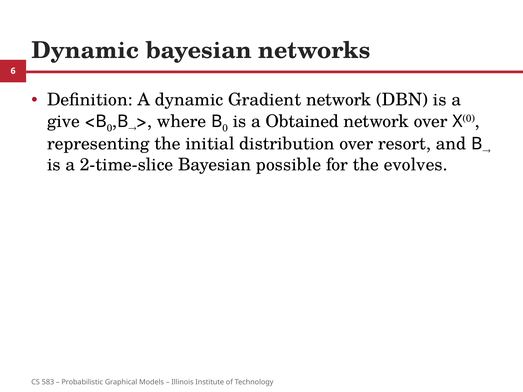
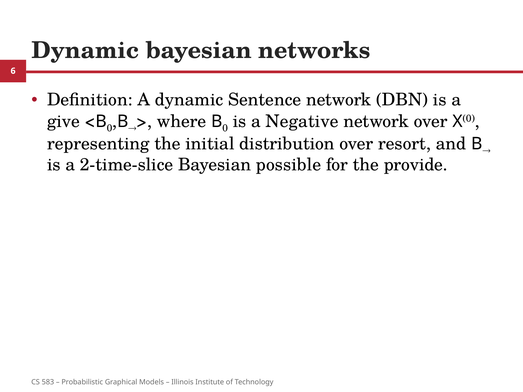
Gradient: Gradient -> Sentence
Obtained: Obtained -> Negative
evolves: evolves -> provide
